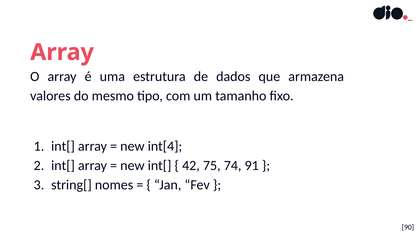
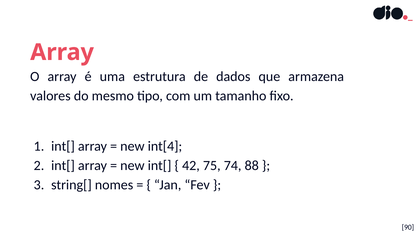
91: 91 -> 88
